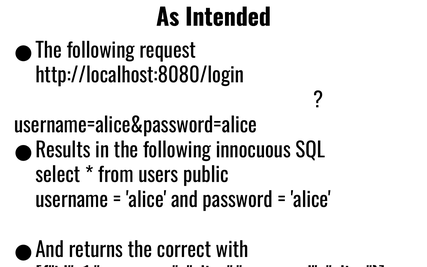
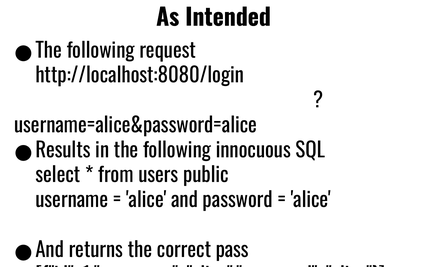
with: with -> pass
